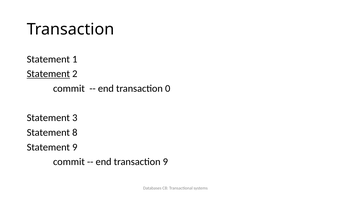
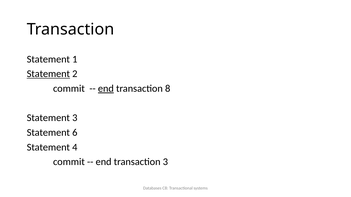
end at (106, 89) underline: none -> present
0: 0 -> 8
8: 8 -> 6
Statement 9: 9 -> 4
transaction 9: 9 -> 3
